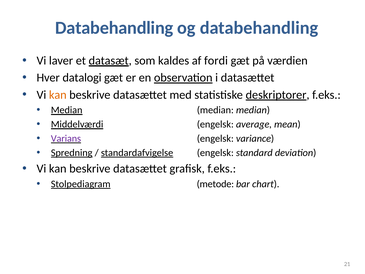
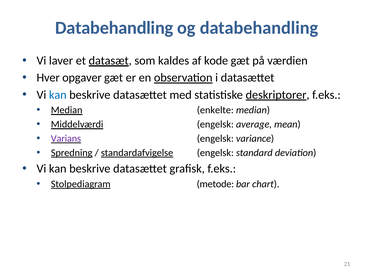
fordi: fordi -> kode
datalogi: datalogi -> opgaver
kan at (58, 95) colour: orange -> blue
median at (215, 110): median -> enkelte
